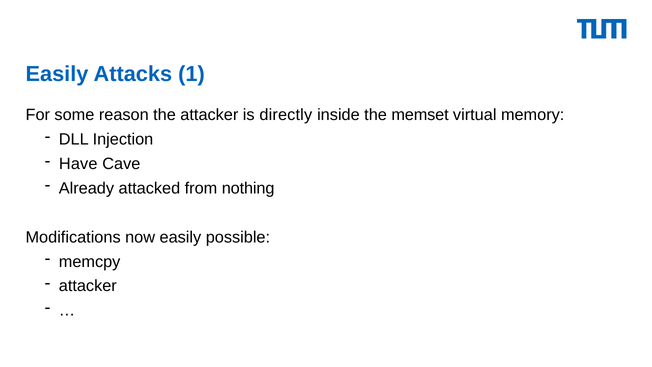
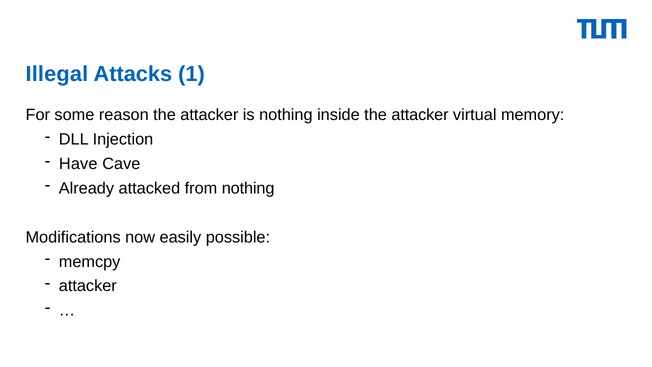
Easily at (57, 74): Easily -> Illegal
is directly: directly -> nothing
inside the memset: memset -> attacker
